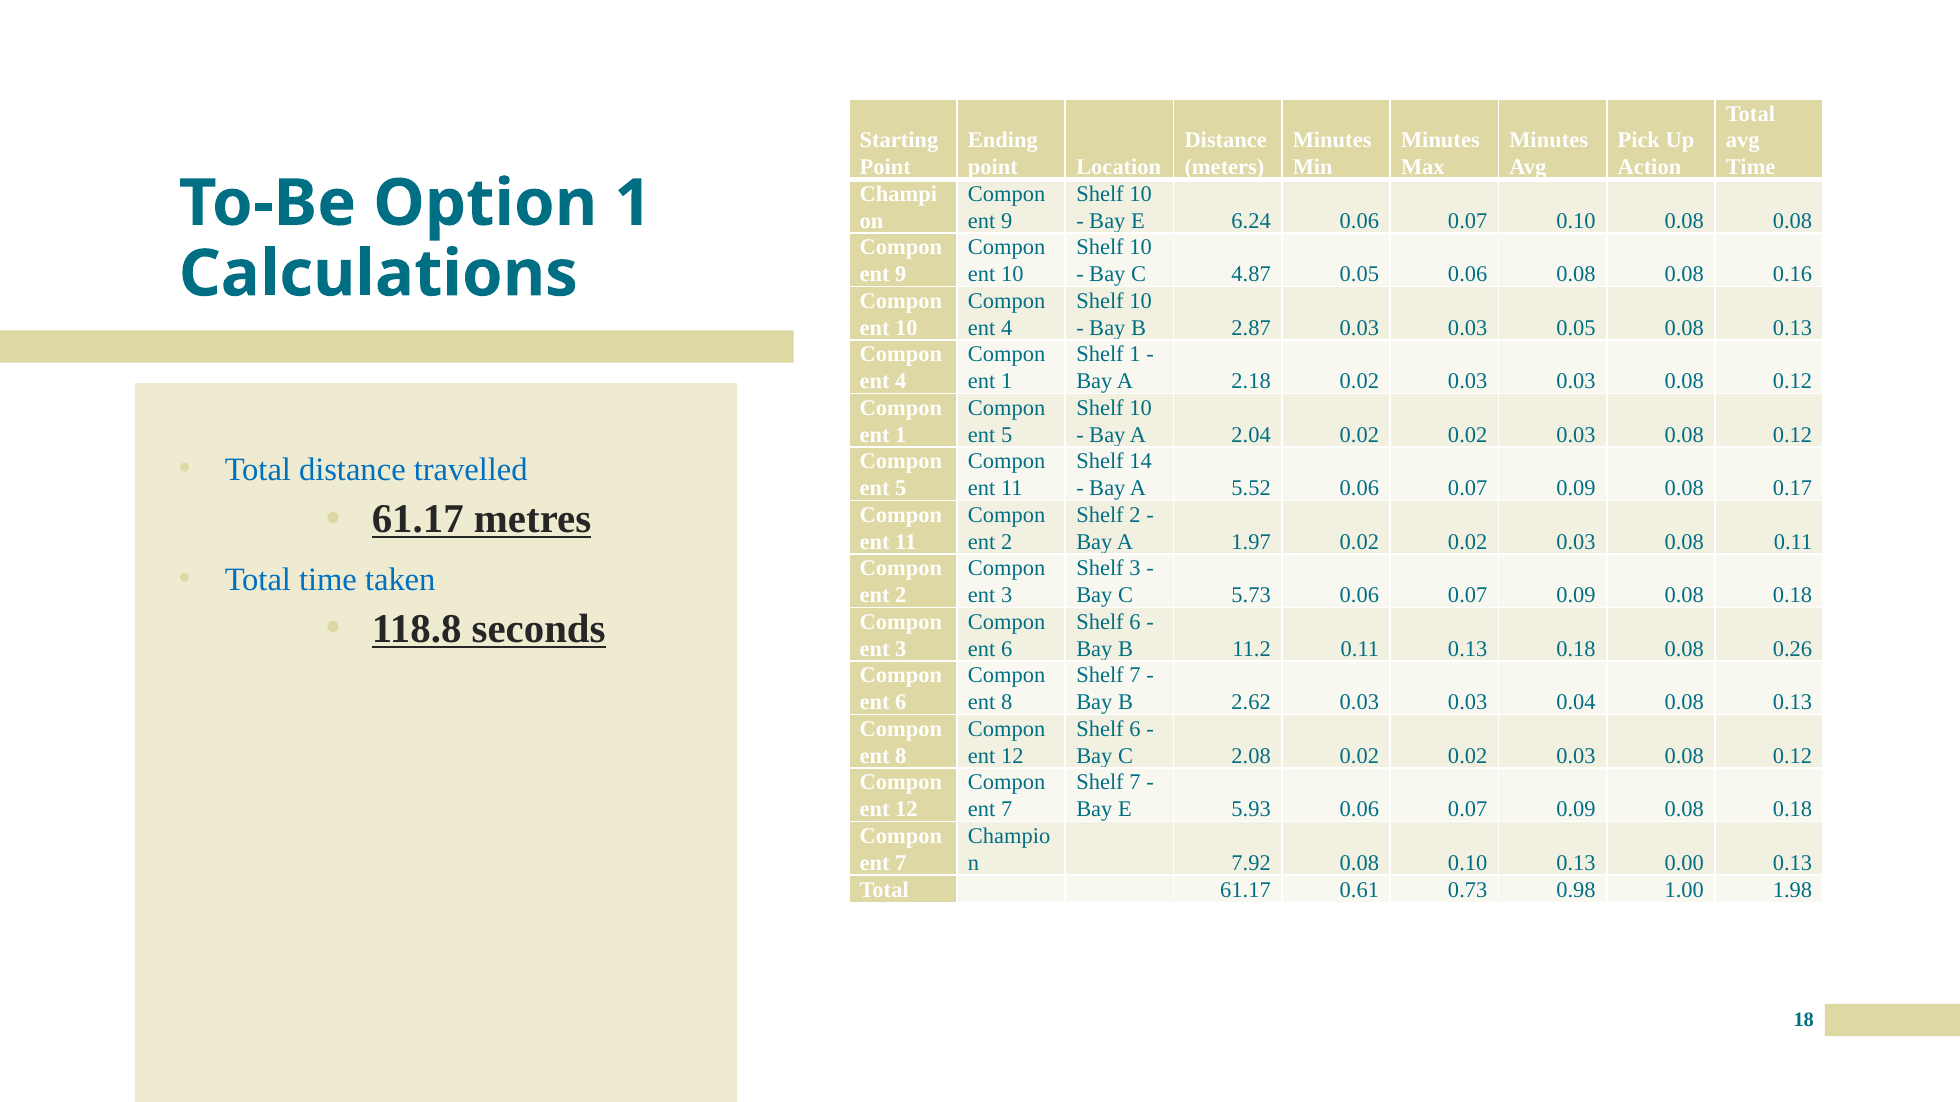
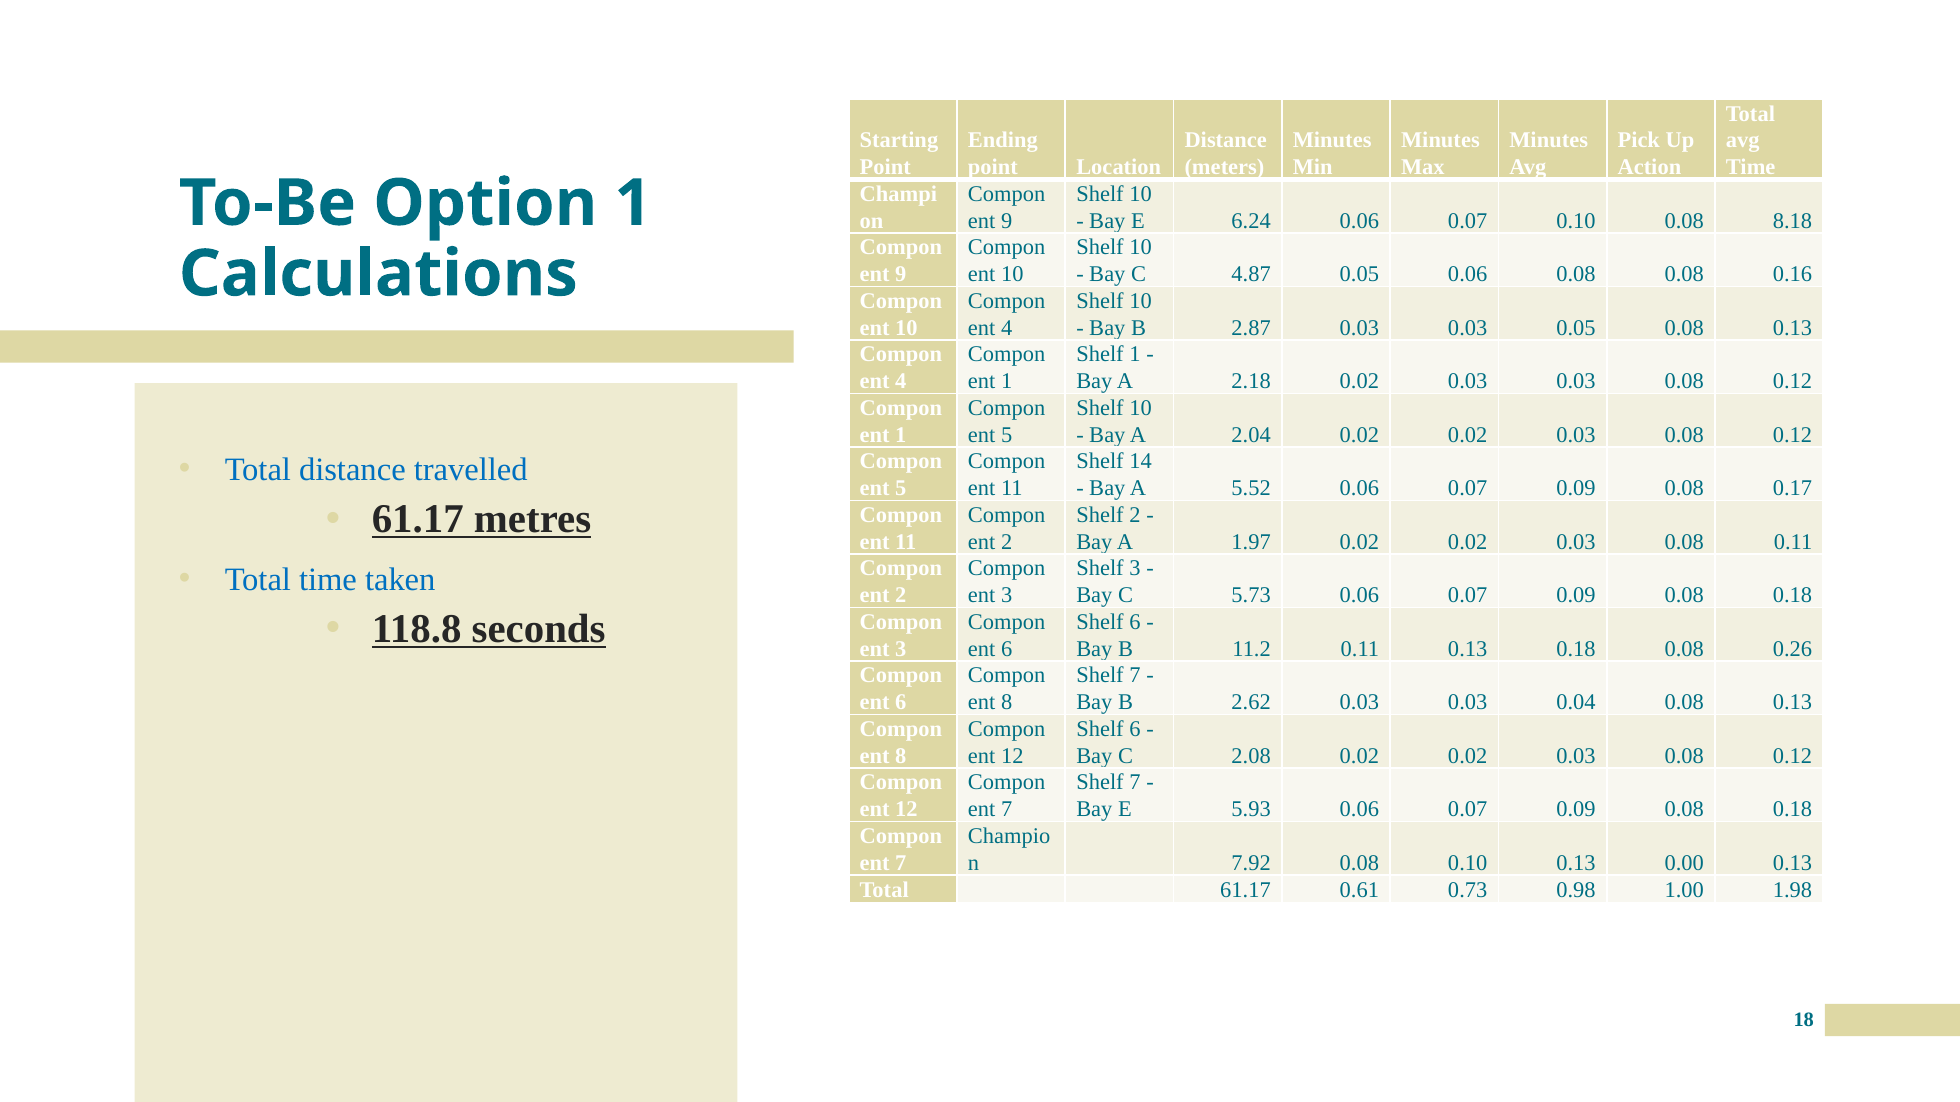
0.10 0.08 0.08: 0.08 -> 8.18
